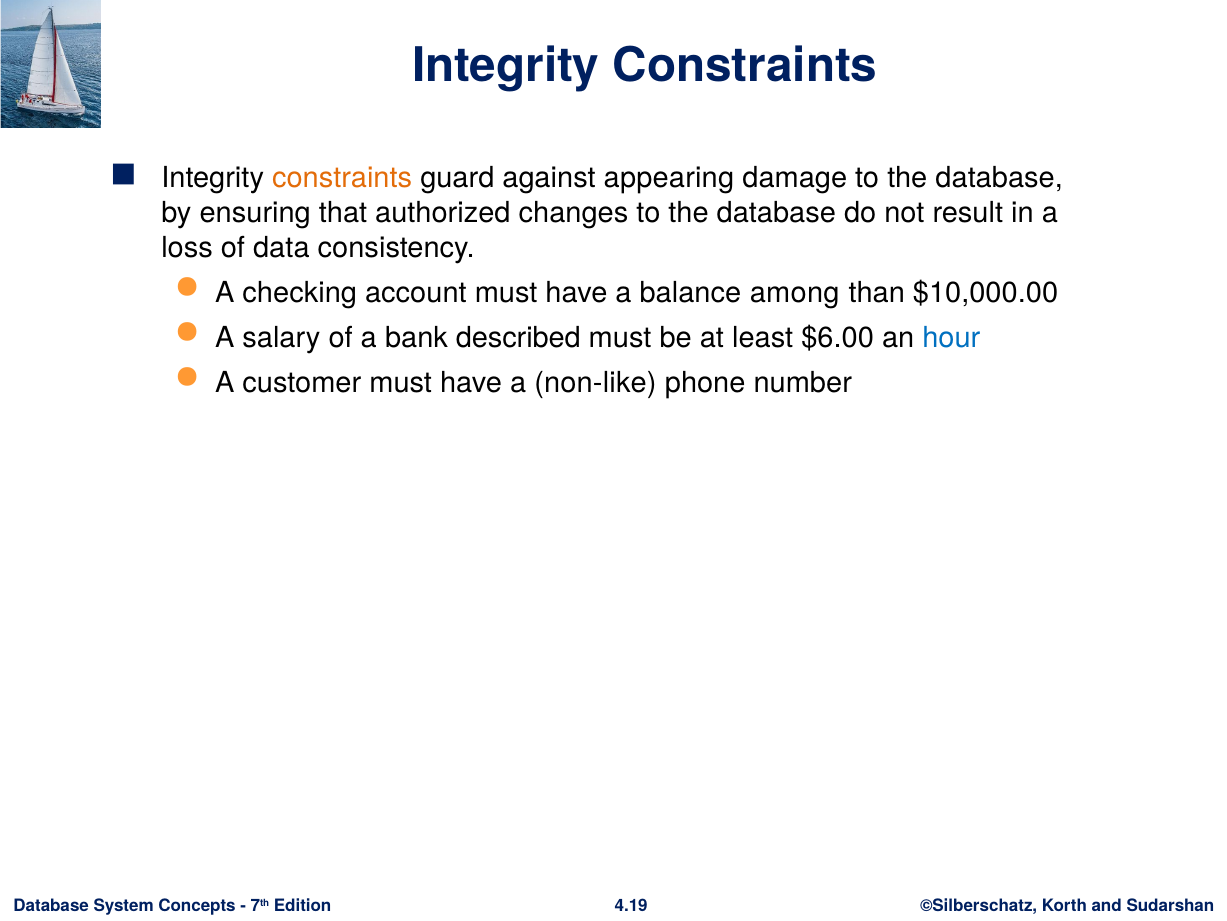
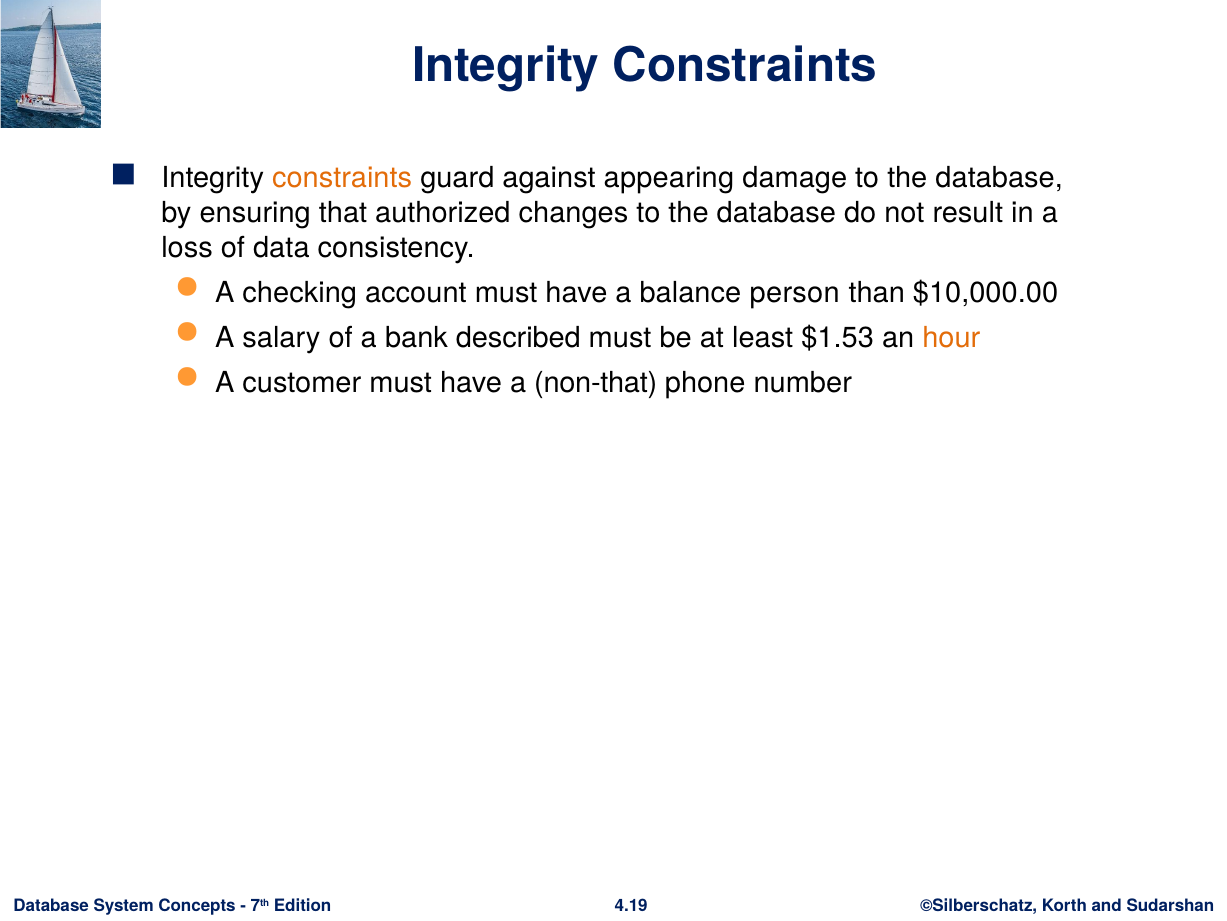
among: among -> person
$6.00: $6.00 -> $1.53
hour colour: blue -> orange
non-like: non-like -> non-that
